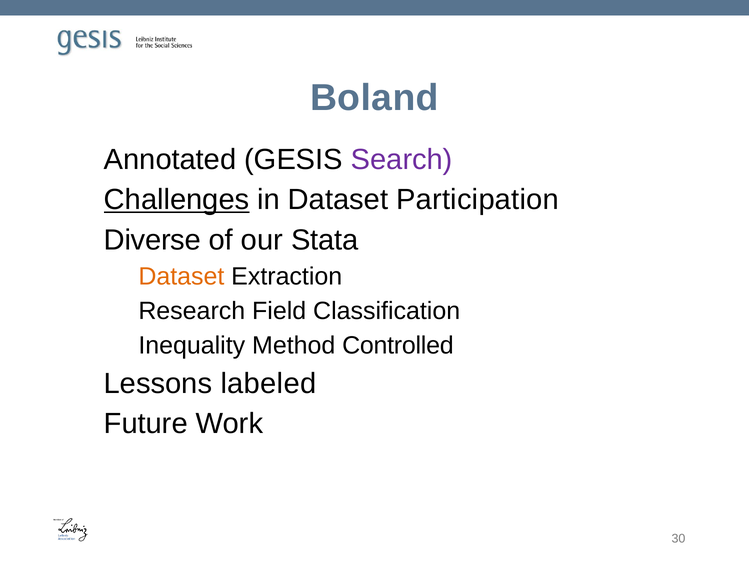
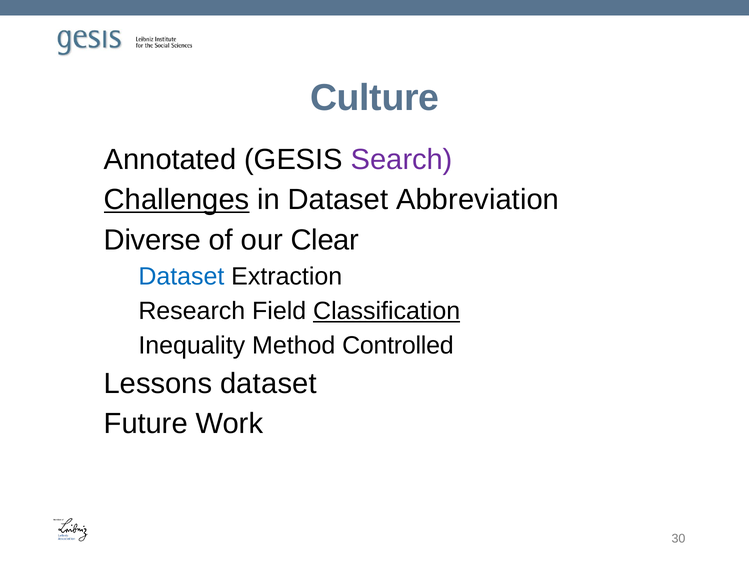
Boland: Boland -> Culture
Participation: Participation -> Abbreviation
Stata: Stata -> Clear
Dataset at (181, 277) colour: orange -> blue
Classification underline: none -> present
Lessons labeled: labeled -> dataset
